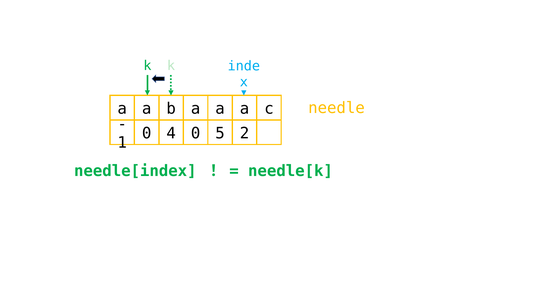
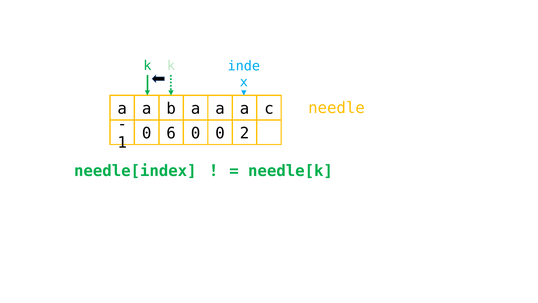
4: 4 -> 6
0 5: 5 -> 0
